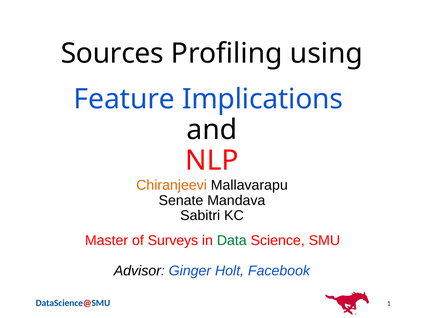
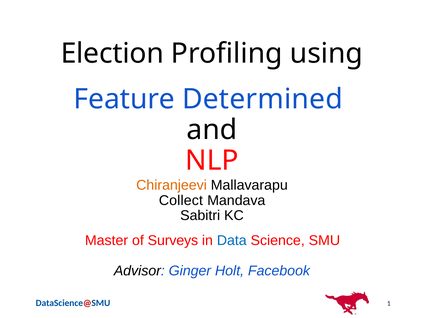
Sources: Sources -> Election
Implications: Implications -> Determined
Senate: Senate -> Collect
Data colour: green -> blue
